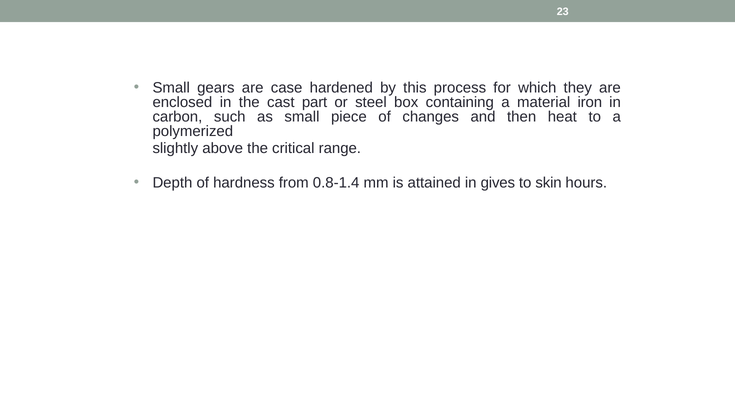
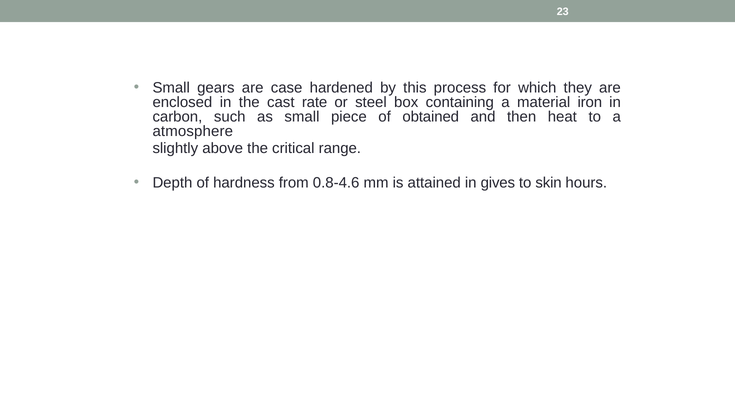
part: part -> rate
changes: changes -> obtained
polymerized: polymerized -> atmosphere
0.8-1.4: 0.8-1.4 -> 0.8-4.6
